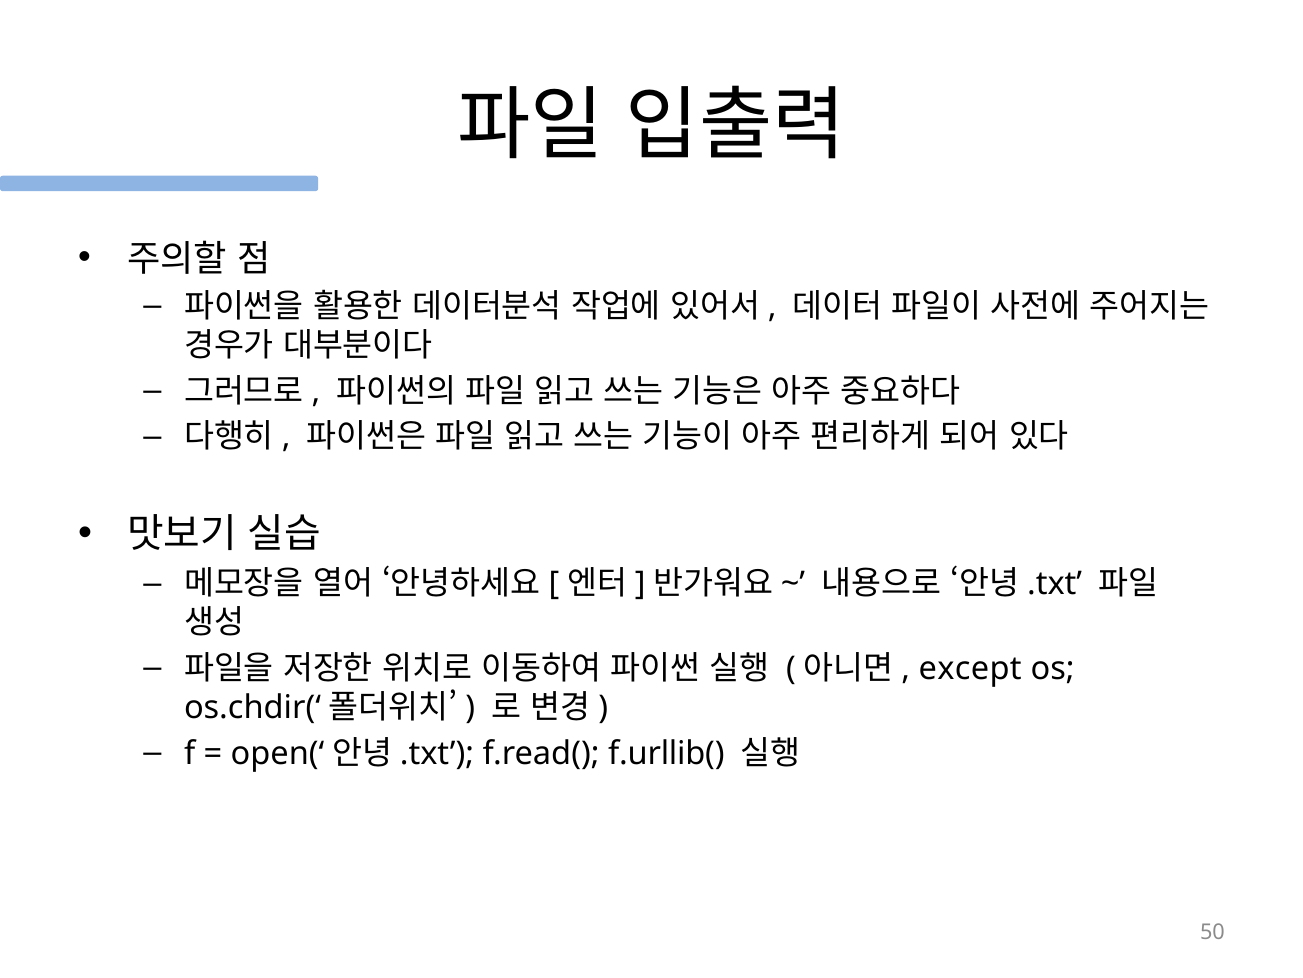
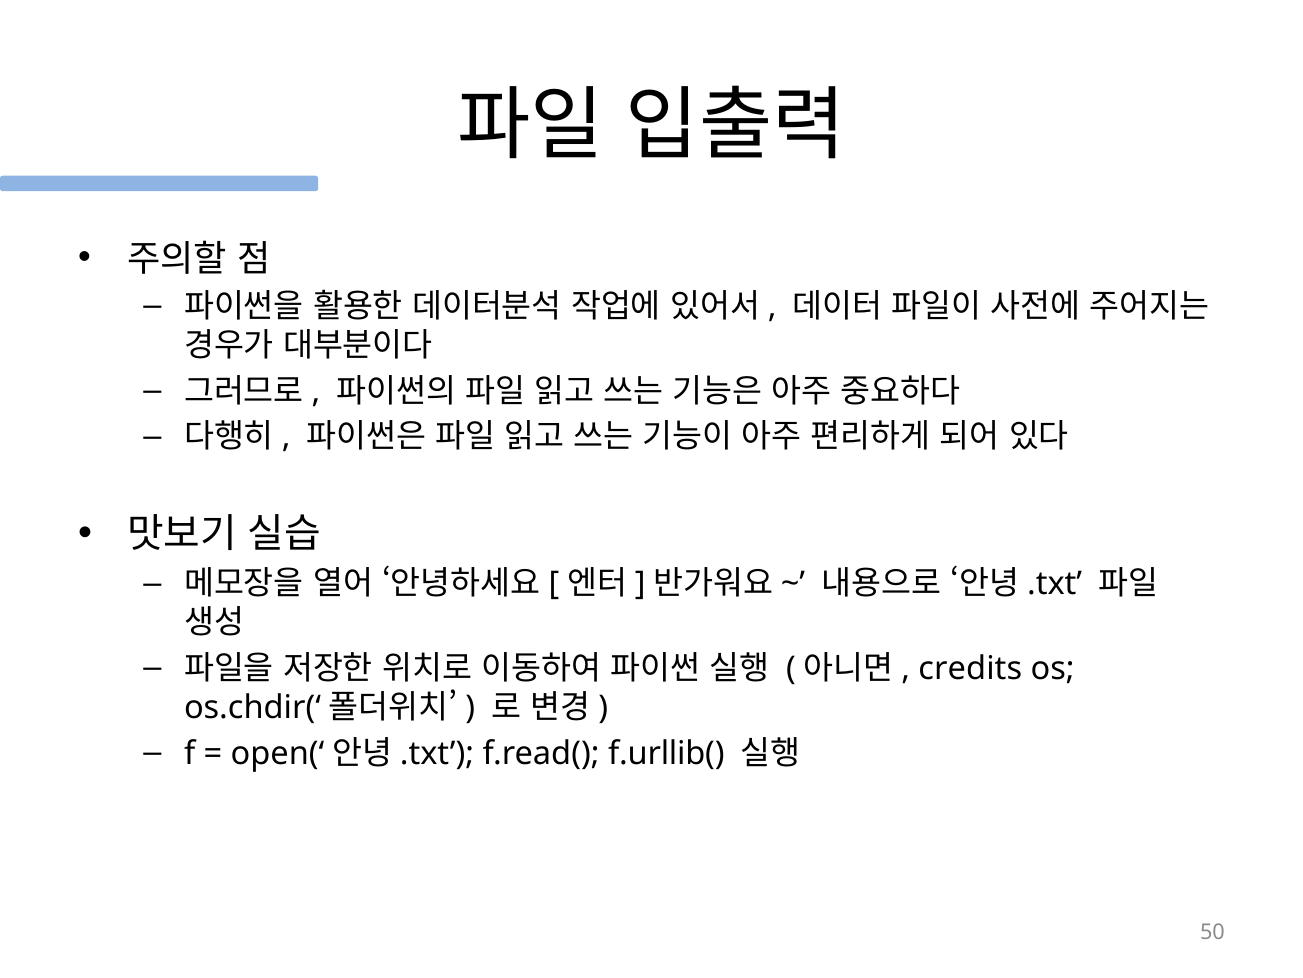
except: except -> credits
